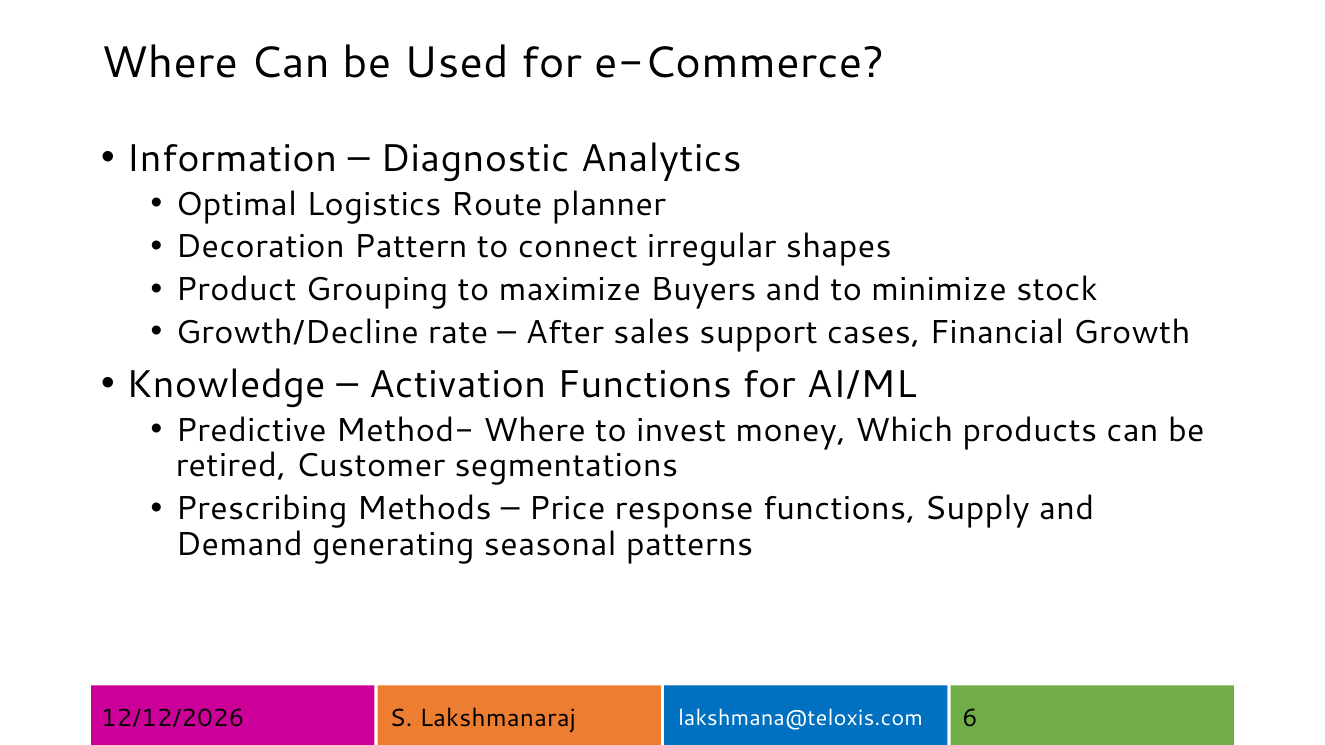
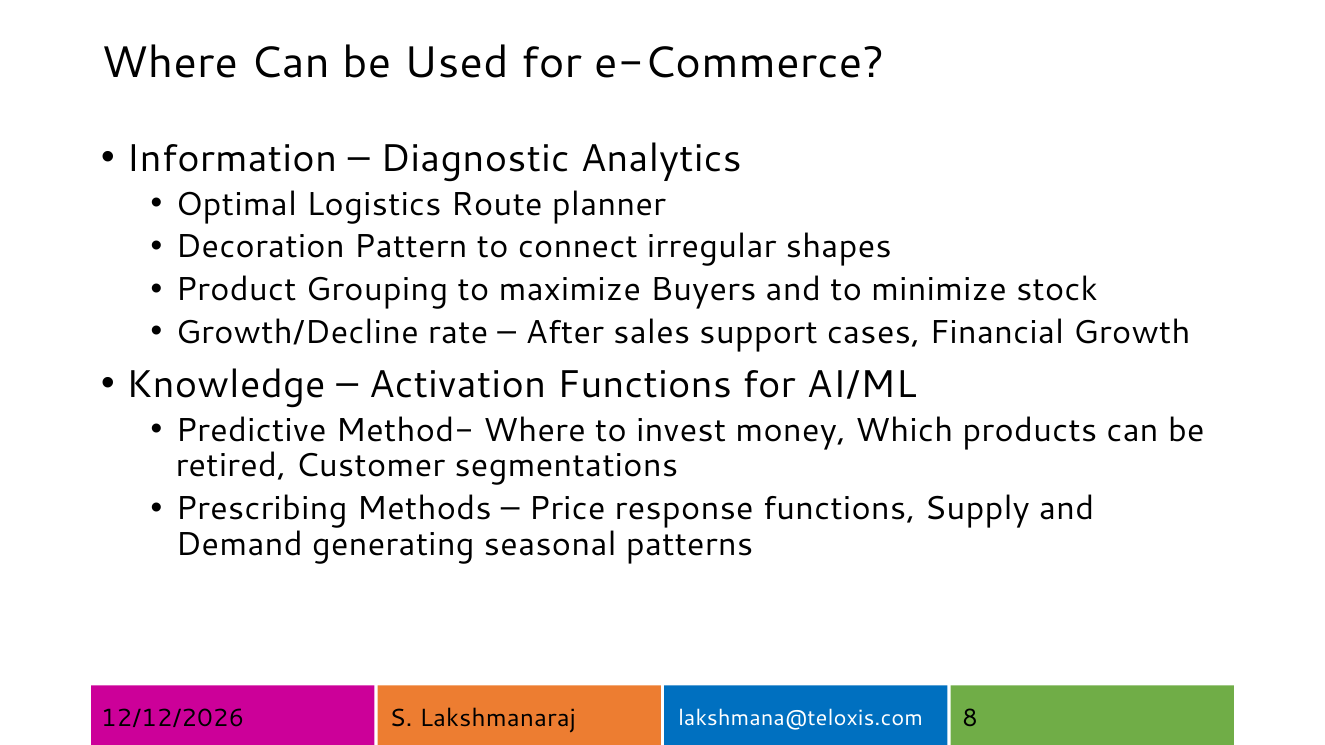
6: 6 -> 8
